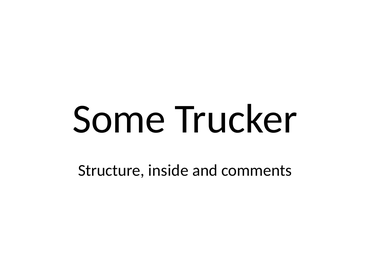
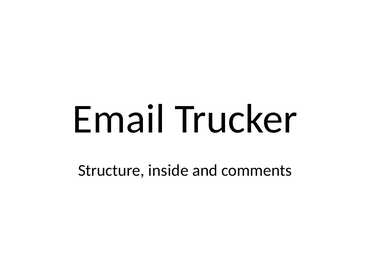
Some: Some -> Email
